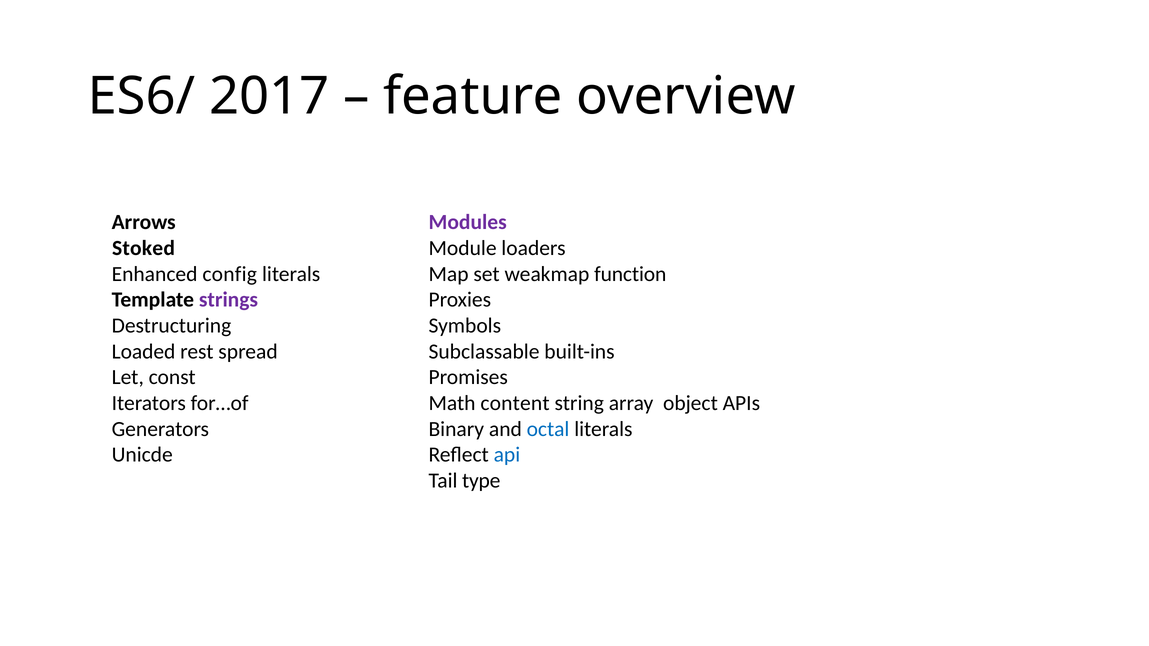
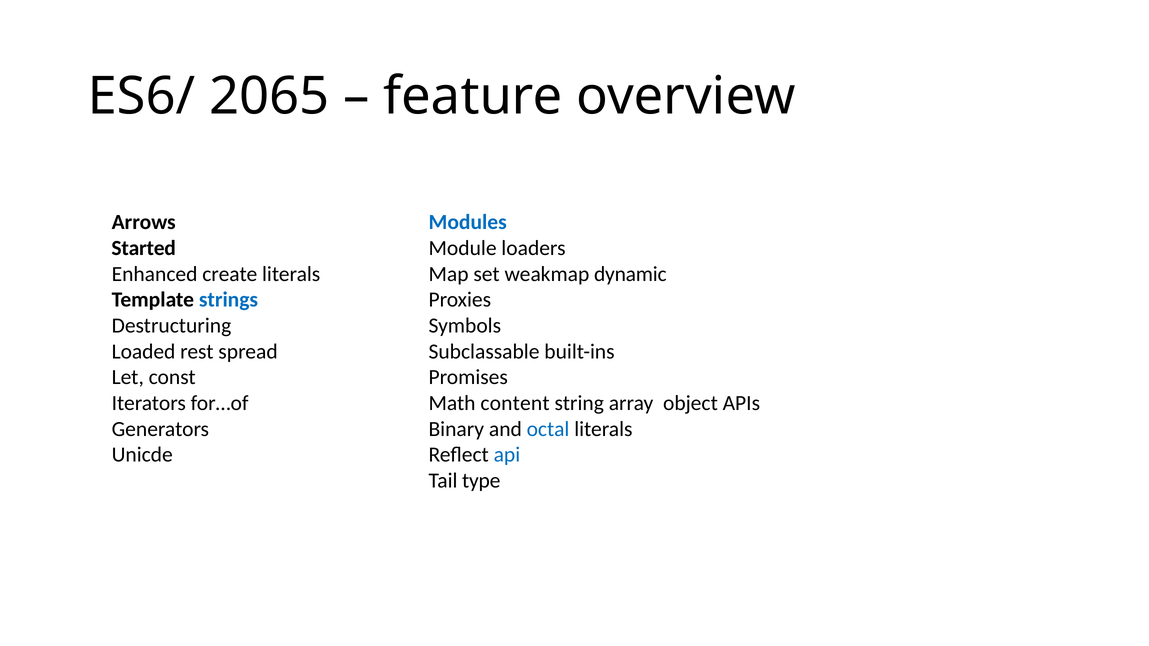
2017: 2017 -> 2065
Modules colour: purple -> blue
Stoked: Stoked -> Started
config: config -> create
function: function -> dynamic
strings colour: purple -> blue
